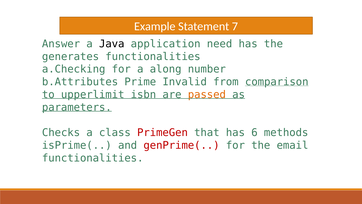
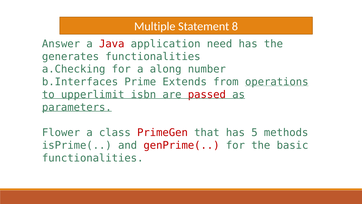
Example: Example -> Multiple
7: 7 -> 8
Java colour: black -> red
b.Attributes: b.Attributes -> b.Interfaces
Invalid: Invalid -> Extends
comparison: comparison -> operations
passed colour: orange -> red
Checks: Checks -> Flower
6: 6 -> 5
email: email -> basic
